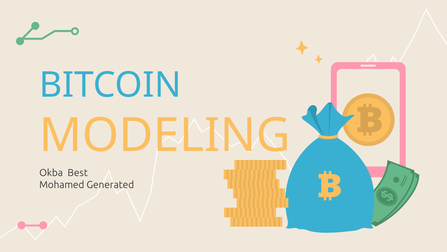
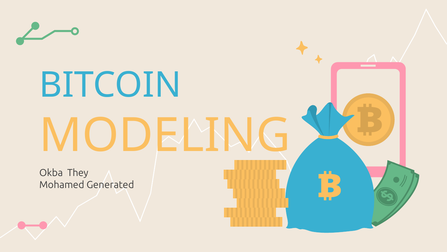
Best: Best -> They
